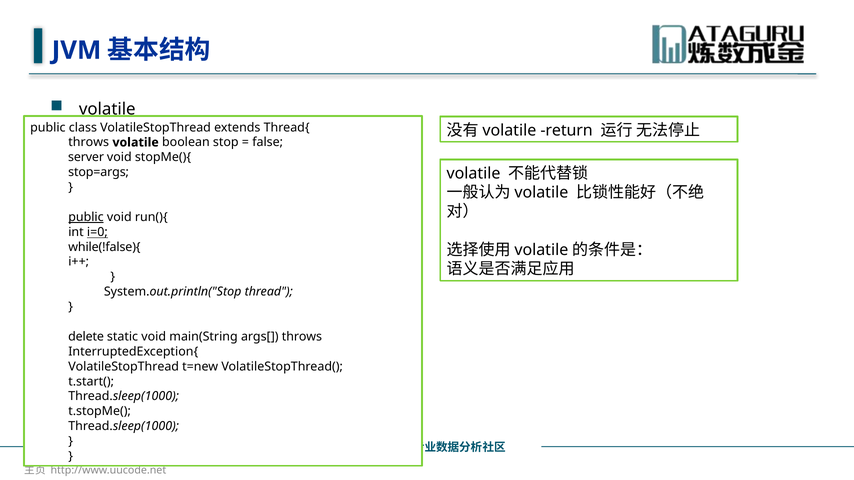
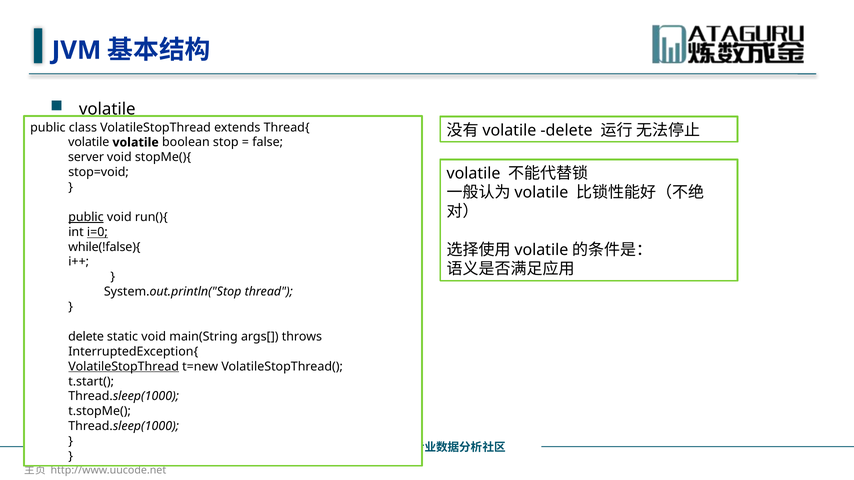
return at (567, 130): return -> delete
throws at (89, 142): throws -> volatile
stop=args: stop=args -> stop=void
VolatileStopThread at (124, 366) underline: none -> present
